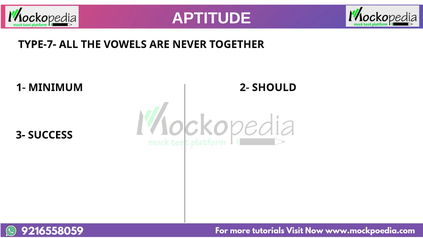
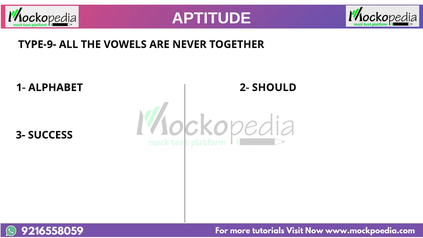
TYPE-7-: TYPE-7- -> TYPE-9-
MINIMUM: MINIMUM -> ALPHABET
